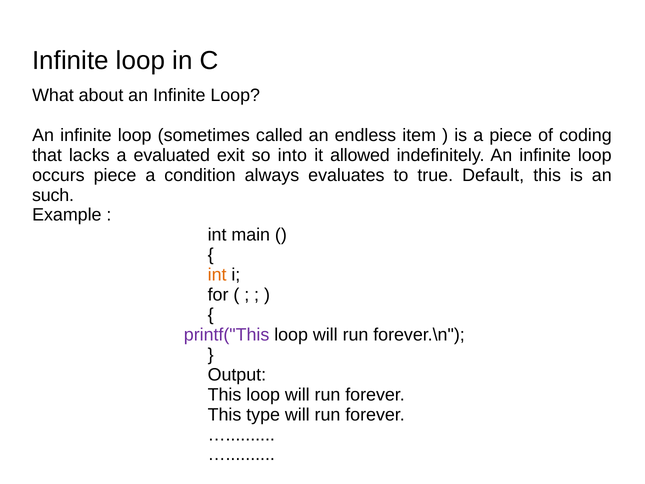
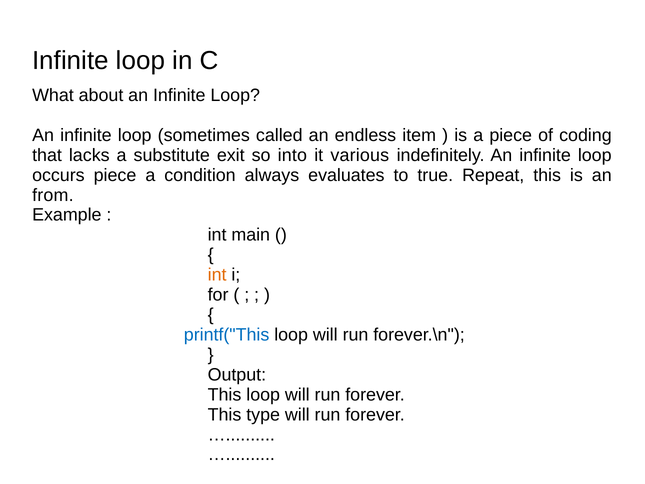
evaluated: evaluated -> substitute
allowed: allowed -> various
Default: Default -> Repeat
such: such -> from
printf("This colour: purple -> blue
